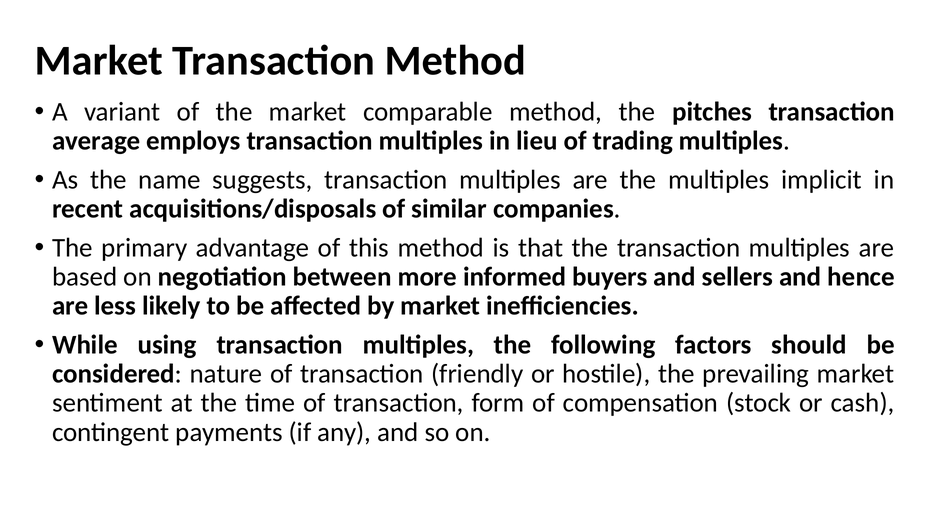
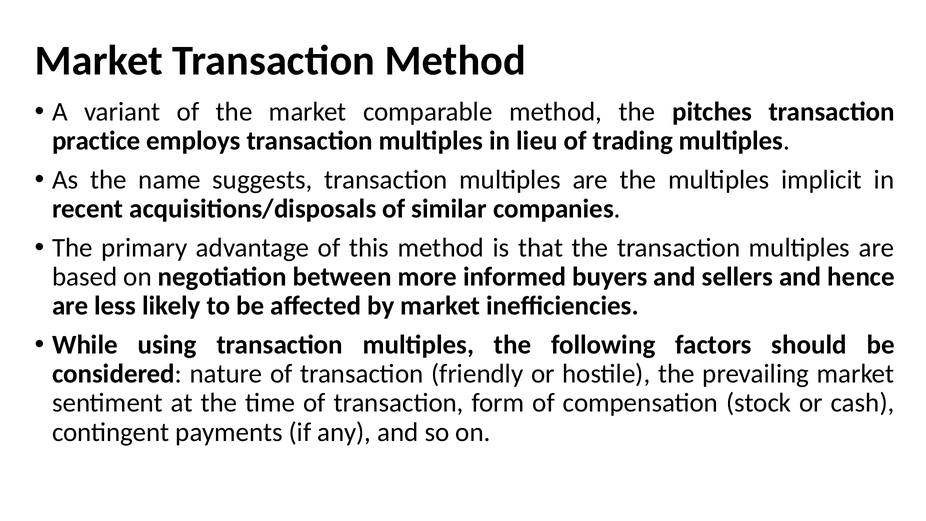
average: average -> practice
